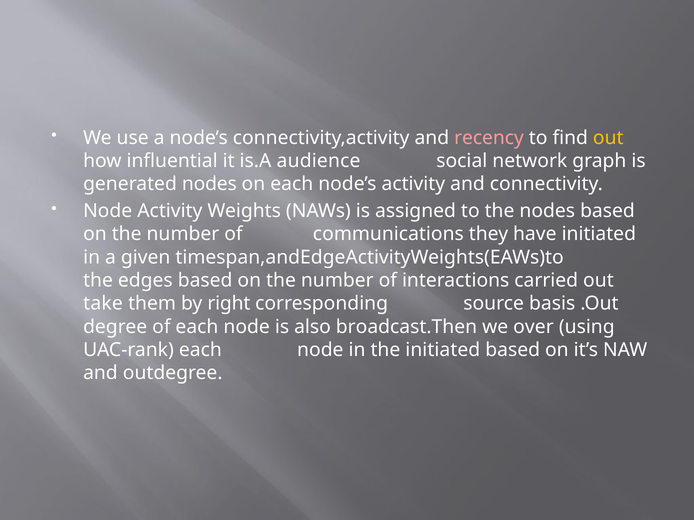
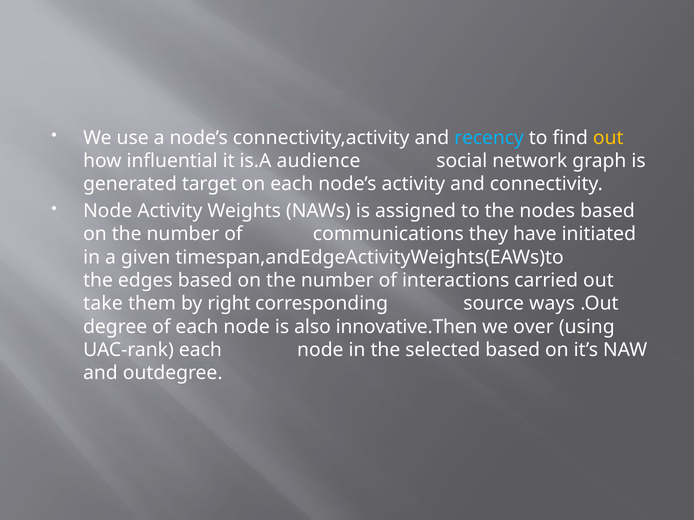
recency colour: pink -> light blue
generated nodes: nodes -> target
basis: basis -> ways
broadcast.Then: broadcast.Then -> innovative.Then
the initiated: initiated -> selected
